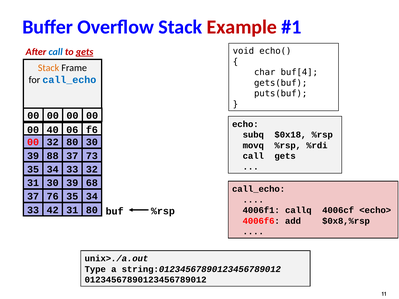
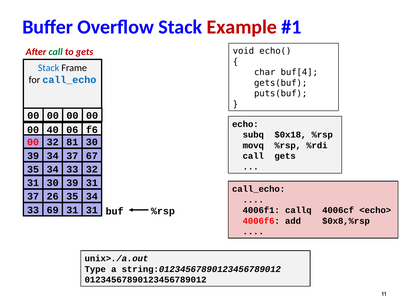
call at (56, 52) colour: blue -> green
gets at (85, 52) underline: present -> none
Stack at (49, 68) colour: orange -> blue
32 80: 80 -> 81
39 88: 88 -> 34
73: 73 -> 67
39 68: 68 -> 31
76: 76 -> 26
42: 42 -> 69
31 80: 80 -> 31
